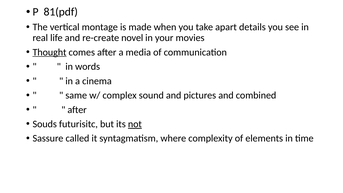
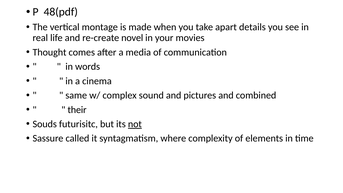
81(pdf: 81(pdf -> 48(pdf
Thought underline: present -> none
after at (77, 110): after -> their
